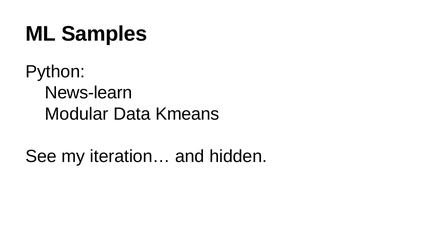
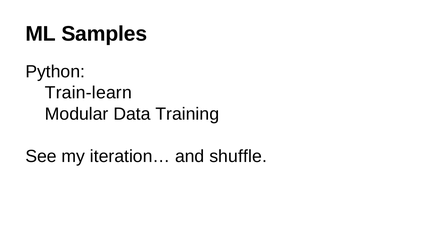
News-learn: News-learn -> Train-learn
Kmeans: Kmeans -> Training
hidden: hidden -> shuffle
